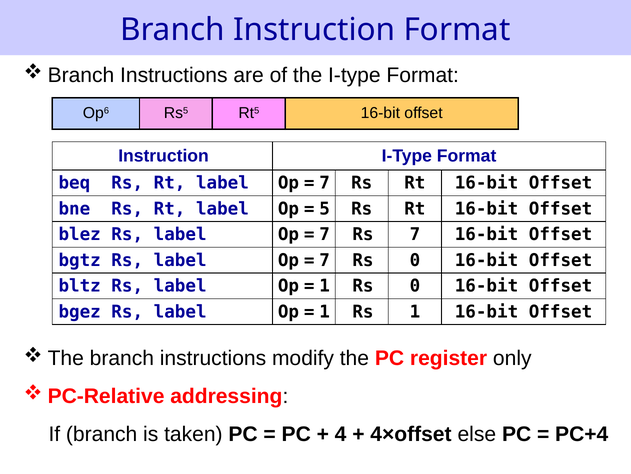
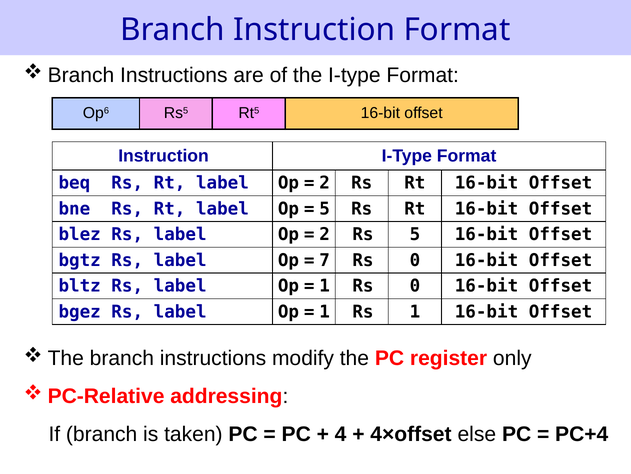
7 at (325, 183): 7 -> 2
7 at (325, 234): 7 -> 2
Rs 7: 7 -> 5
